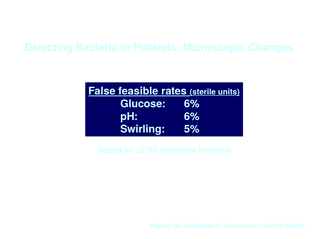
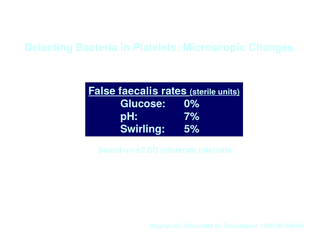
feasible: feasible -> faecalis
Glucose 6%: 6% -> 0%
pH 6%: 6% -> 7%
